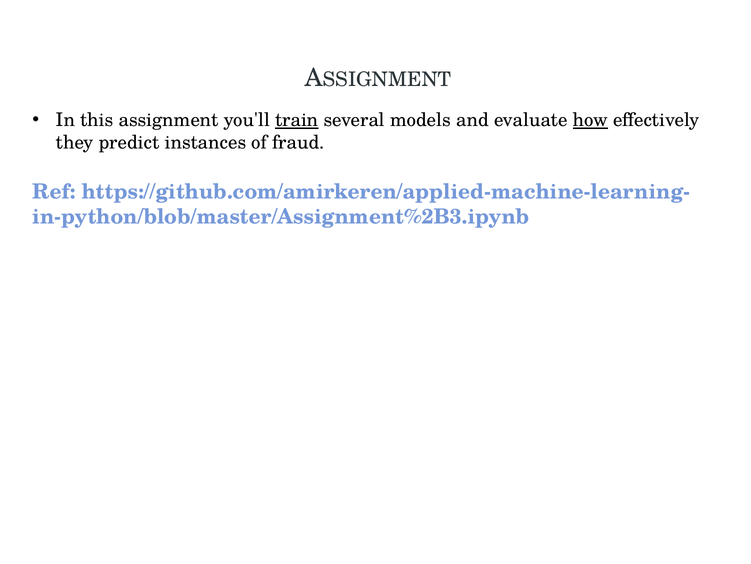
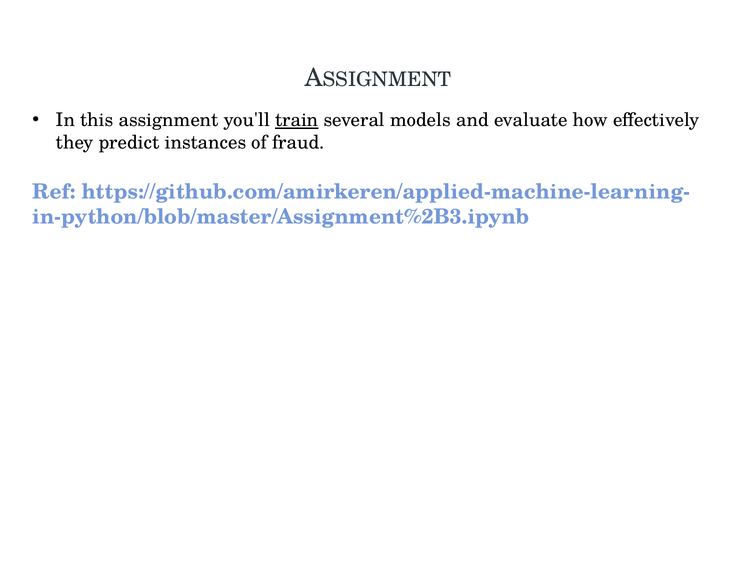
how underline: present -> none
